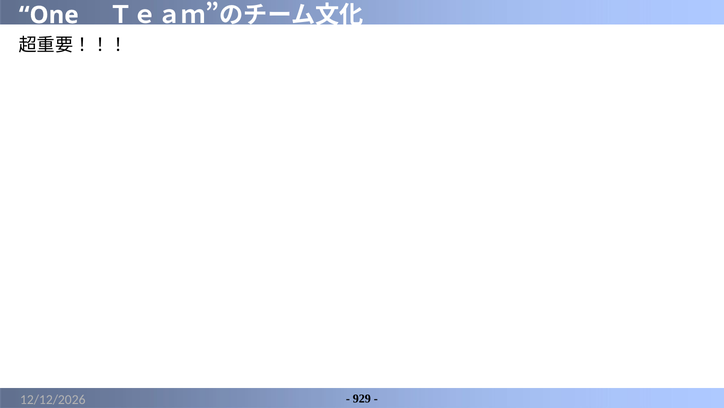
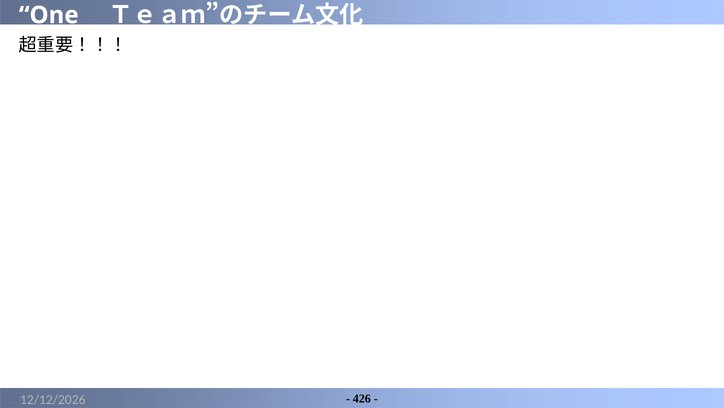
929: 929 -> 426
